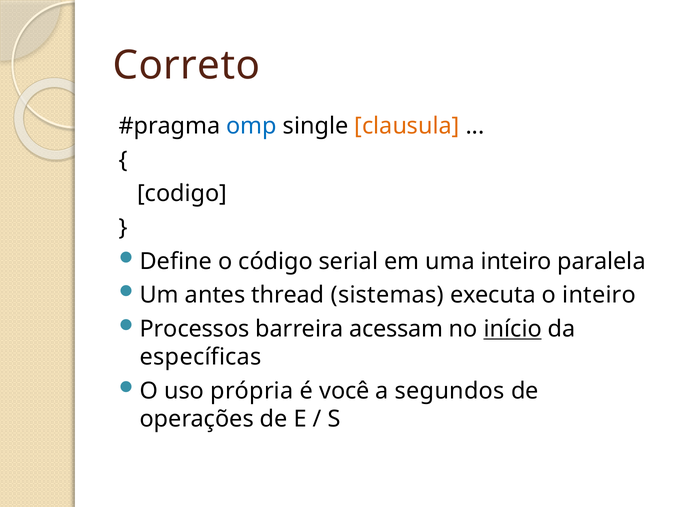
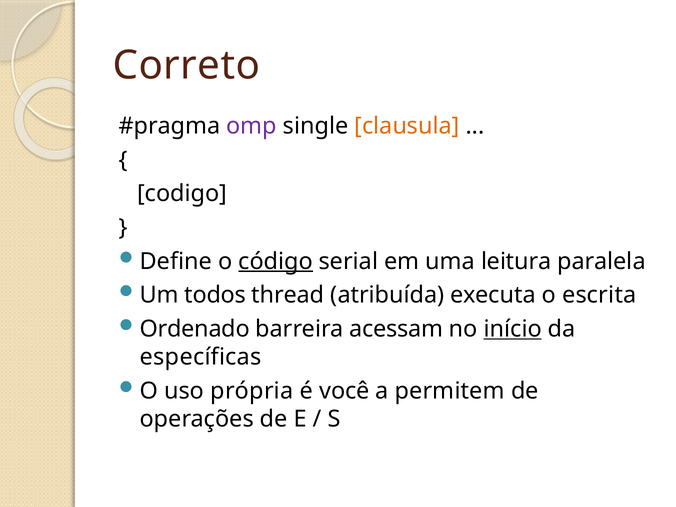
omp colour: blue -> purple
código underline: none -> present
uma inteiro: inteiro -> leitura
antes: antes -> todos
sistemas: sistemas -> atribuída
o inteiro: inteiro -> escrita
Processos: Processos -> Ordenado
segundos: segundos -> permitem
